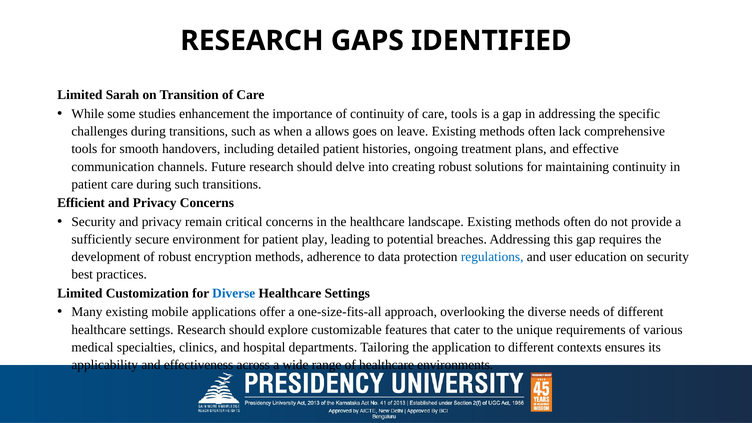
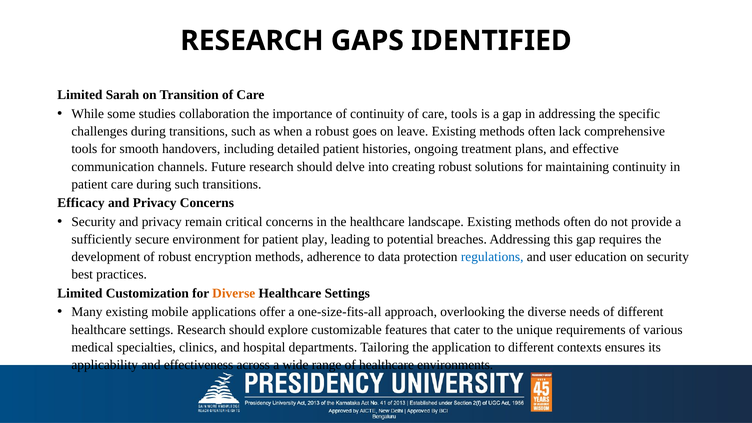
enhancement: enhancement -> collaboration
a allows: allows -> robust
Efficient: Efficient -> Efficacy
Diverse at (234, 293) colour: blue -> orange
